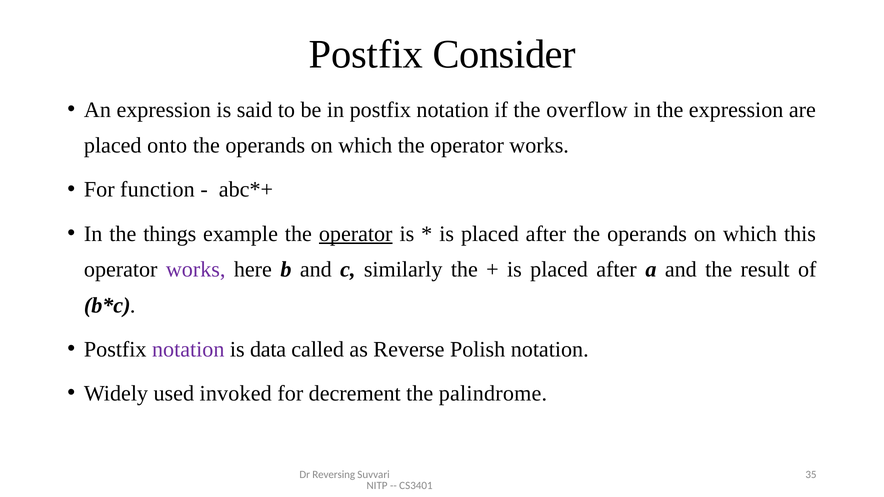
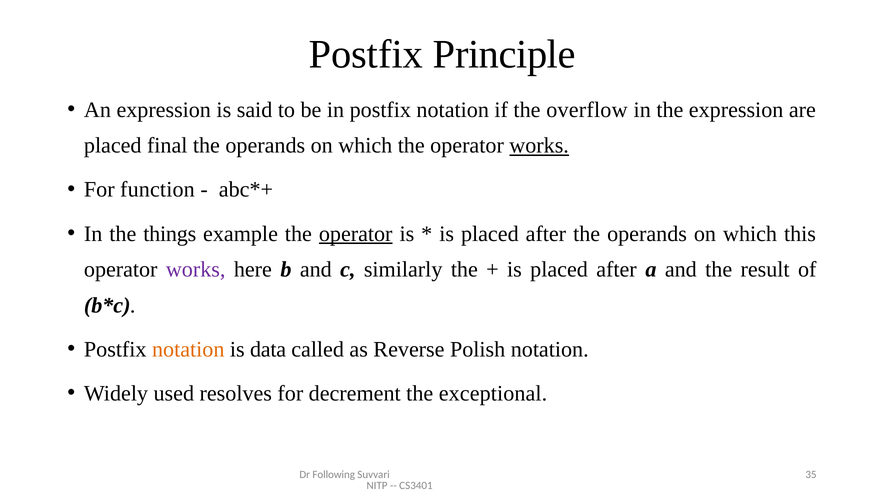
Consider: Consider -> Principle
onto: onto -> final
works at (539, 146) underline: none -> present
notation at (188, 349) colour: purple -> orange
invoked: invoked -> resolves
palindrome: palindrome -> exceptional
Reversing: Reversing -> Following
